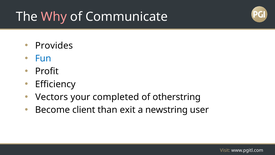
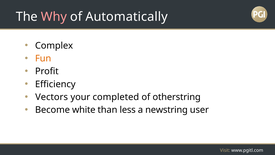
Communicate: Communicate -> Automatically
Provides: Provides -> Complex
Fun colour: blue -> orange
client: client -> white
exit: exit -> less
